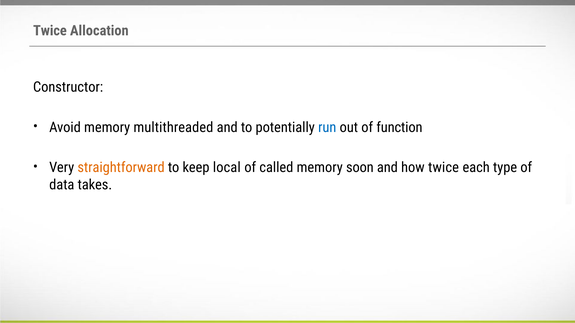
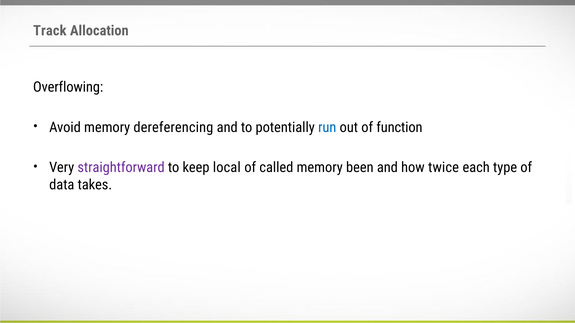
Twice at (50, 31): Twice -> Track
Constructor: Constructor -> Overflowing
multithreaded: multithreaded -> dereferencing
straightforward colour: orange -> purple
soon: soon -> been
